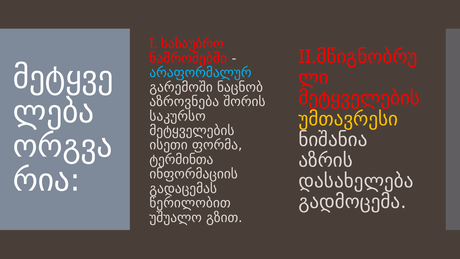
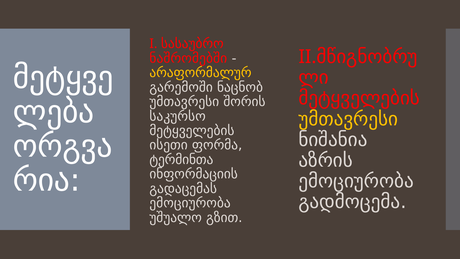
არაფორმალურ colour: light blue -> yellow
აზროვნება at (184, 102): აზროვნება -> უმთავრესი
დასახელება at (356, 181): დასახელება -> ემოციურობა
წერილობით at (190, 203): წერილობით -> ემოციურობა
